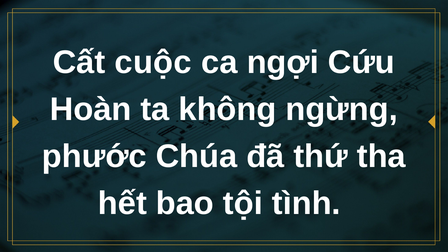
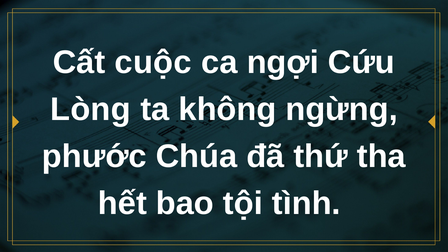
Hoàn: Hoàn -> Lòng
